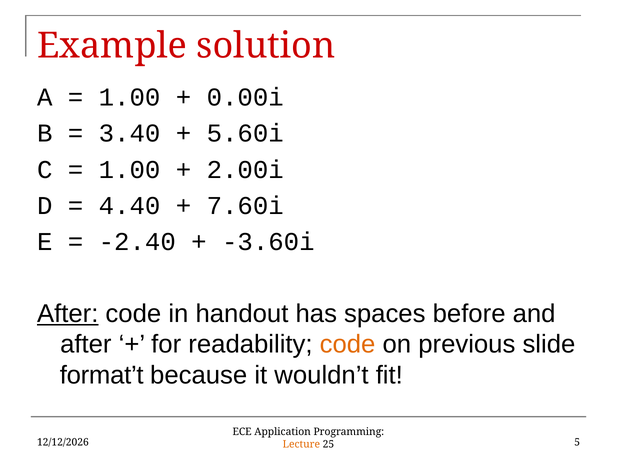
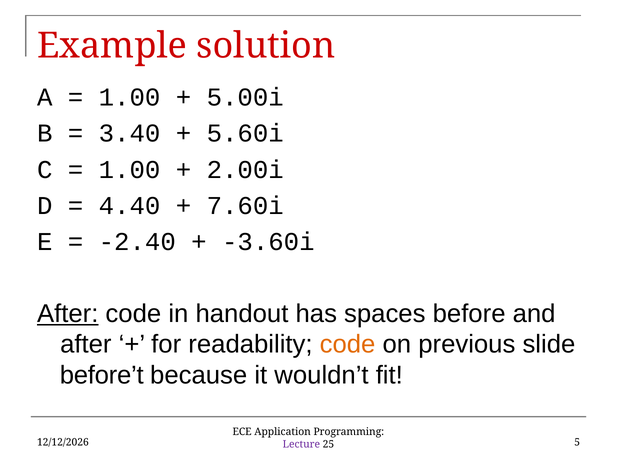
0.00i: 0.00i -> 5.00i
format’t: format’t -> before’t
Lecture colour: orange -> purple
